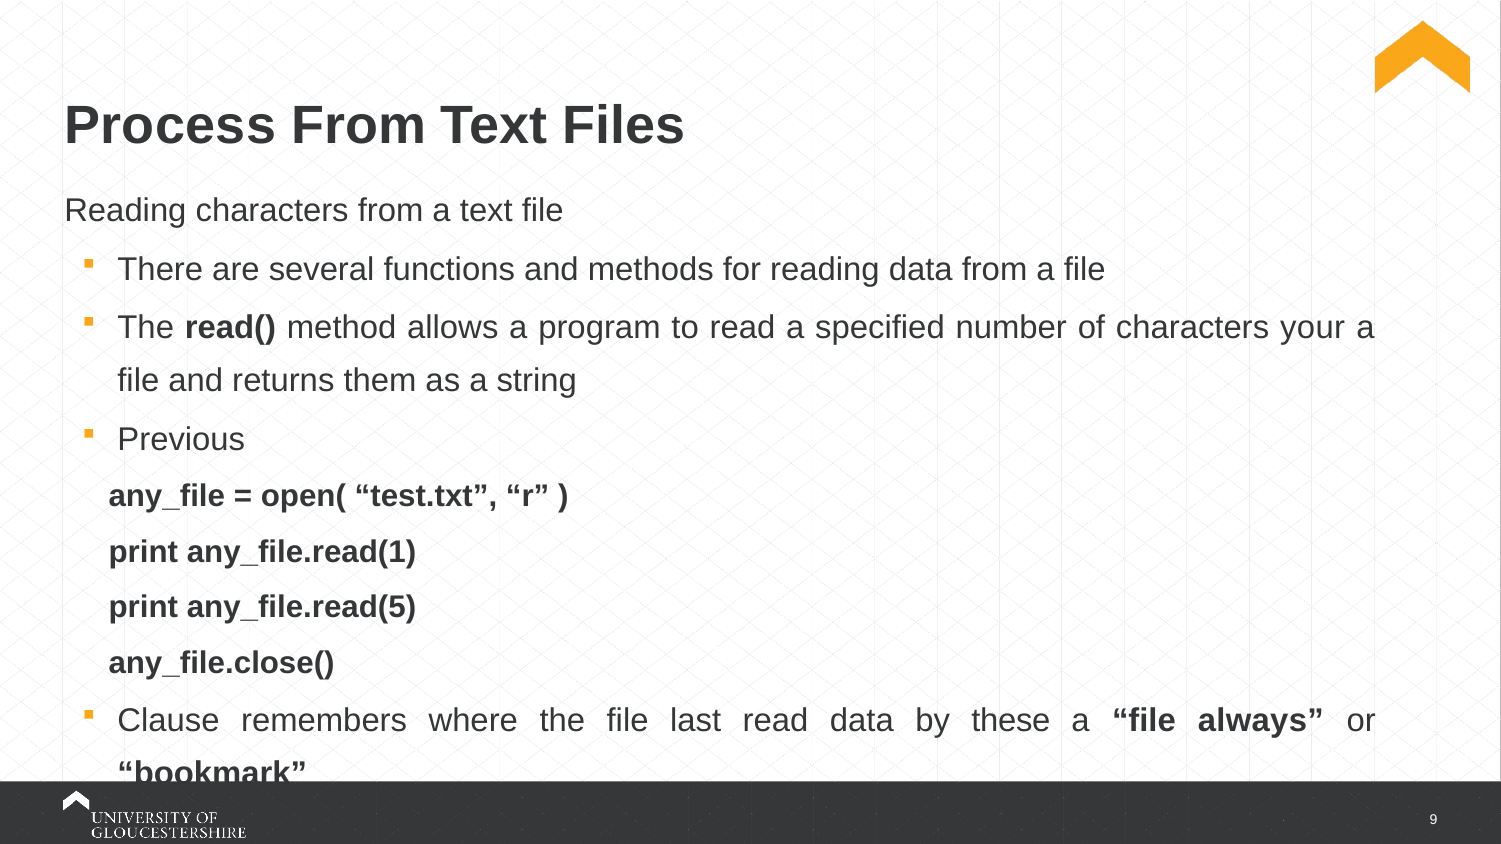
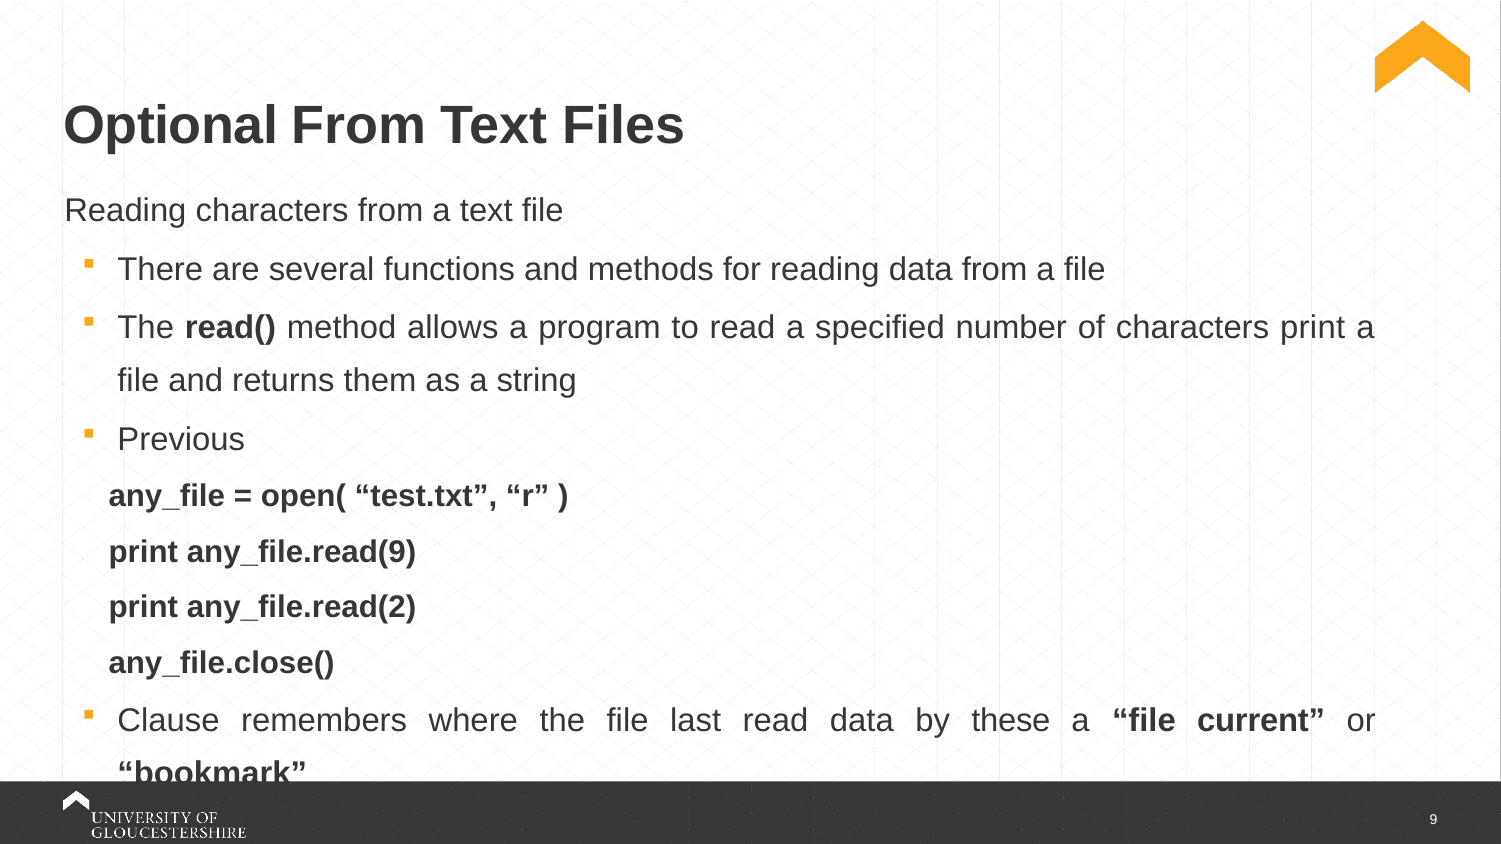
Process: Process -> Optional
characters your: your -> print
any_file.read(1: any_file.read(1 -> any_file.read(9
any_file.read(5: any_file.read(5 -> any_file.read(2
always: always -> current
